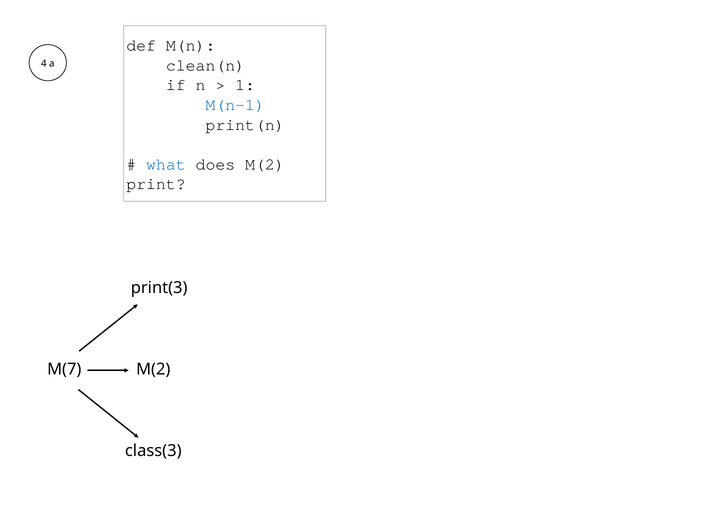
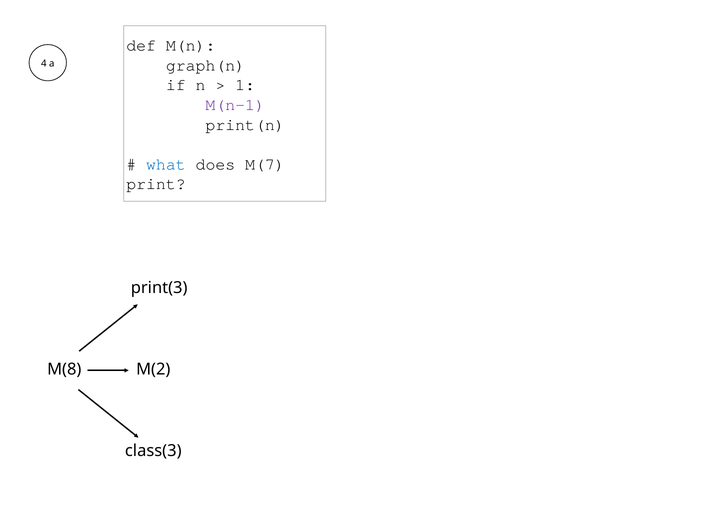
clean(n: clean(n -> graph(n
M(n-1 colour: blue -> purple
does M(2: M(2 -> M(7
M(7: M(7 -> M(8
